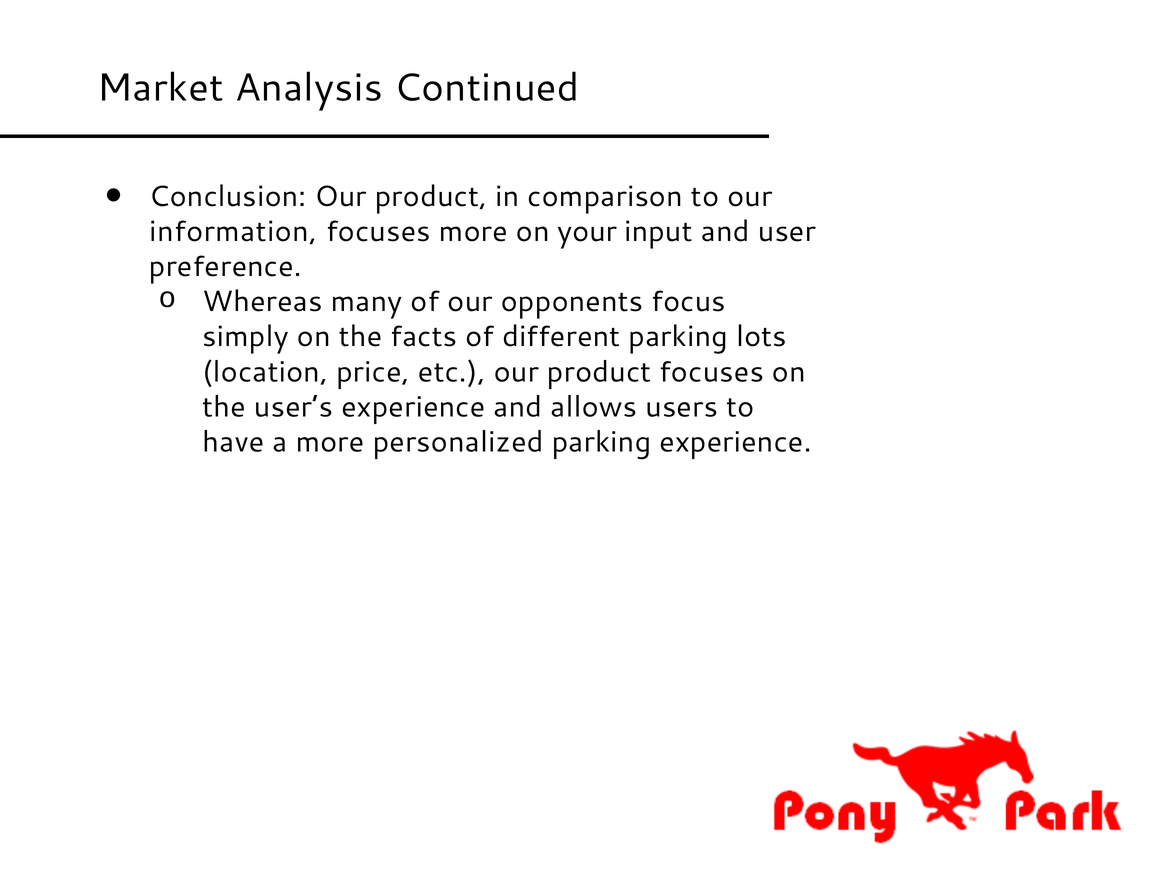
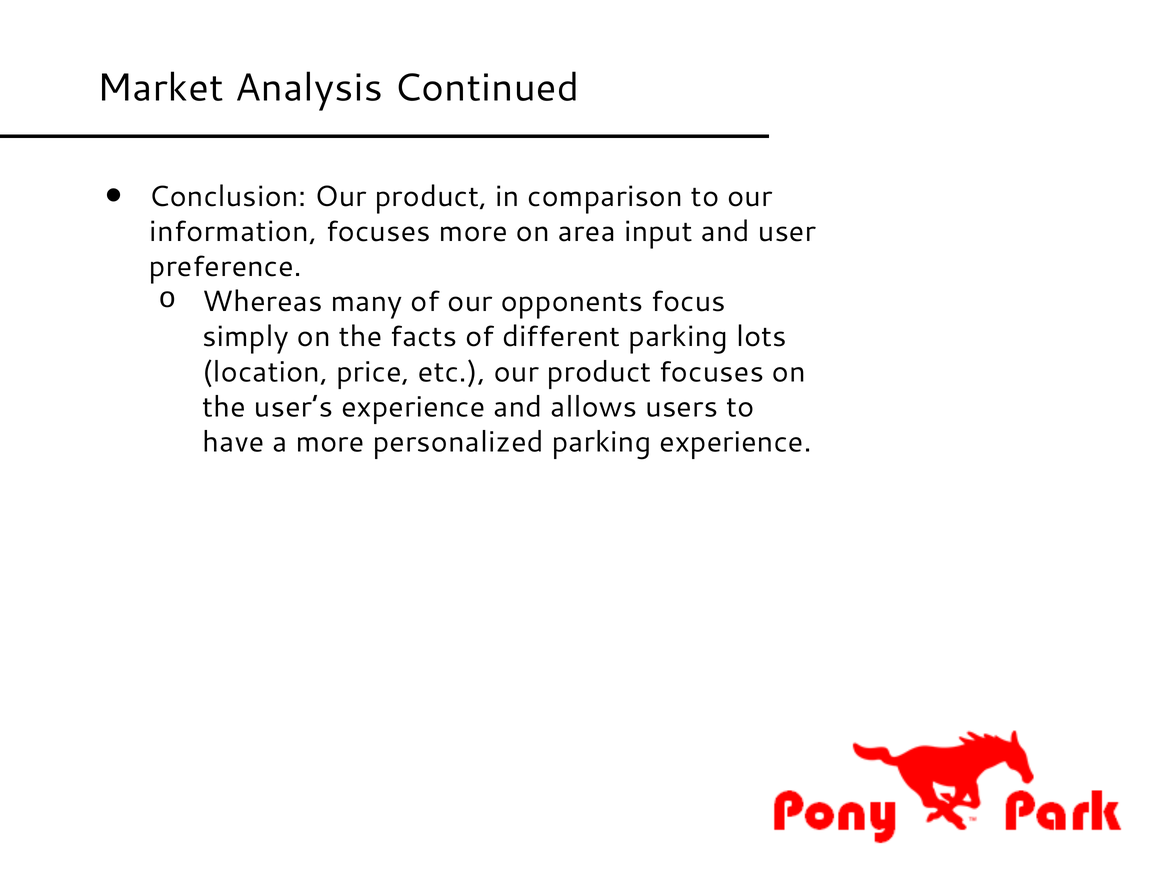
your: your -> area
